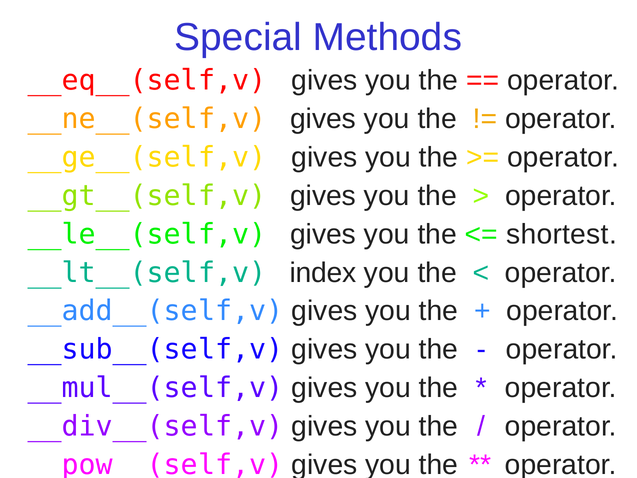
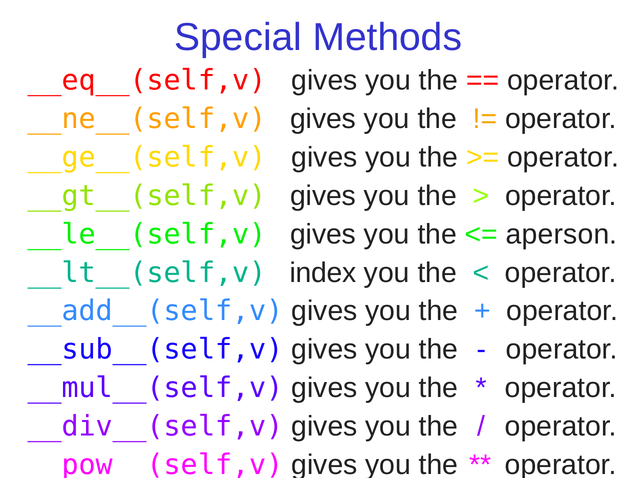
shortest: shortest -> aperson
